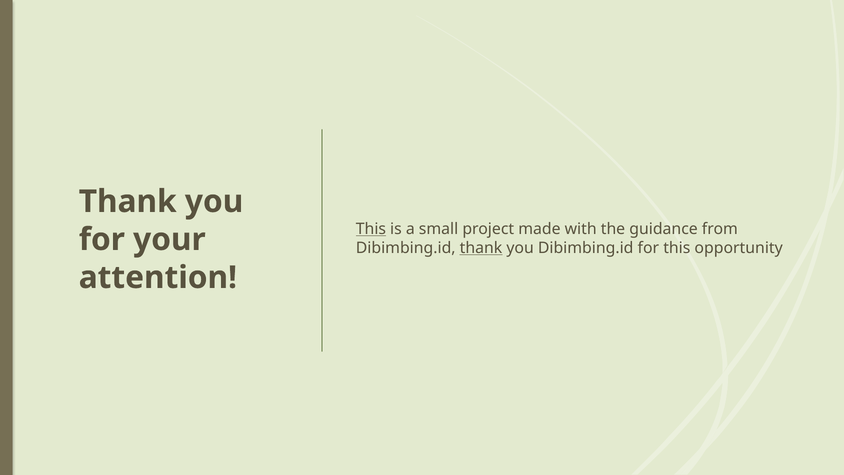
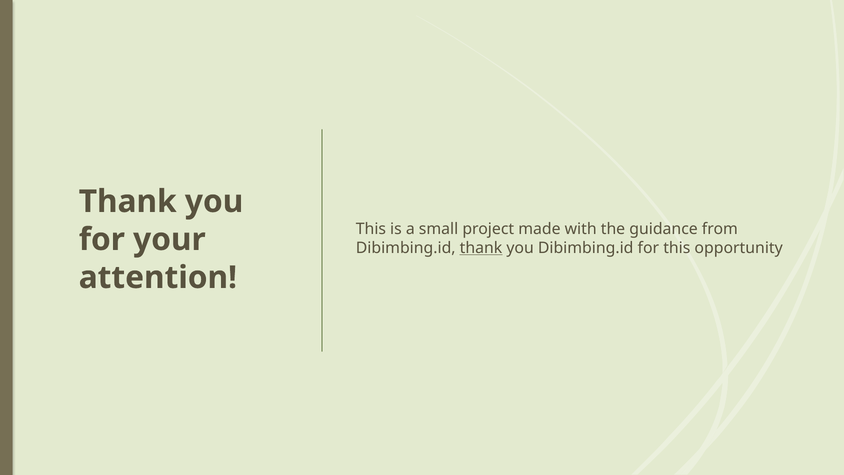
This at (371, 229) underline: present -> none
